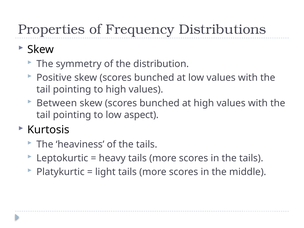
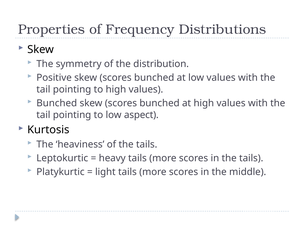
Between at (57, 103): Between -> Bunched
